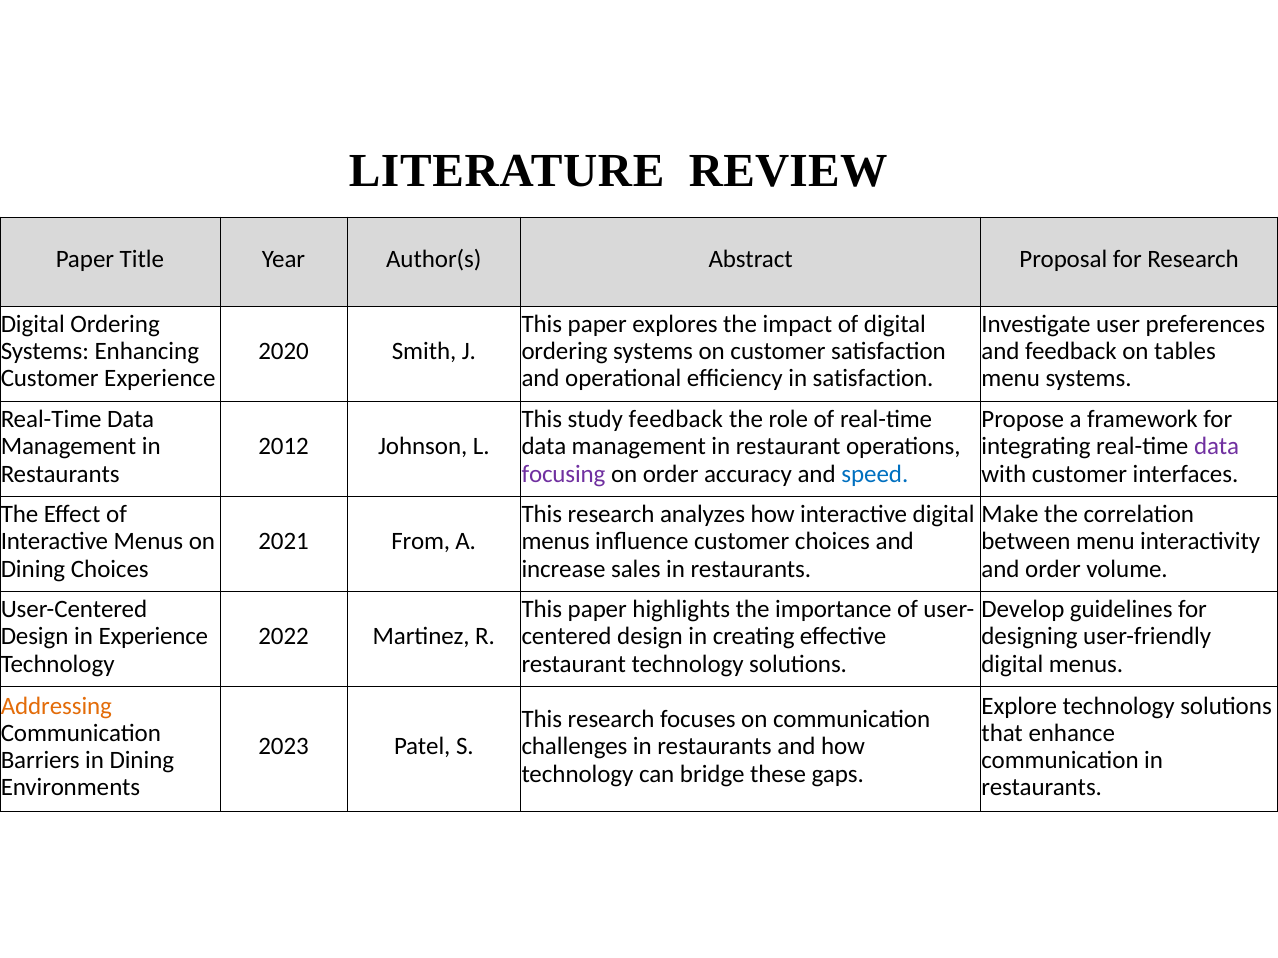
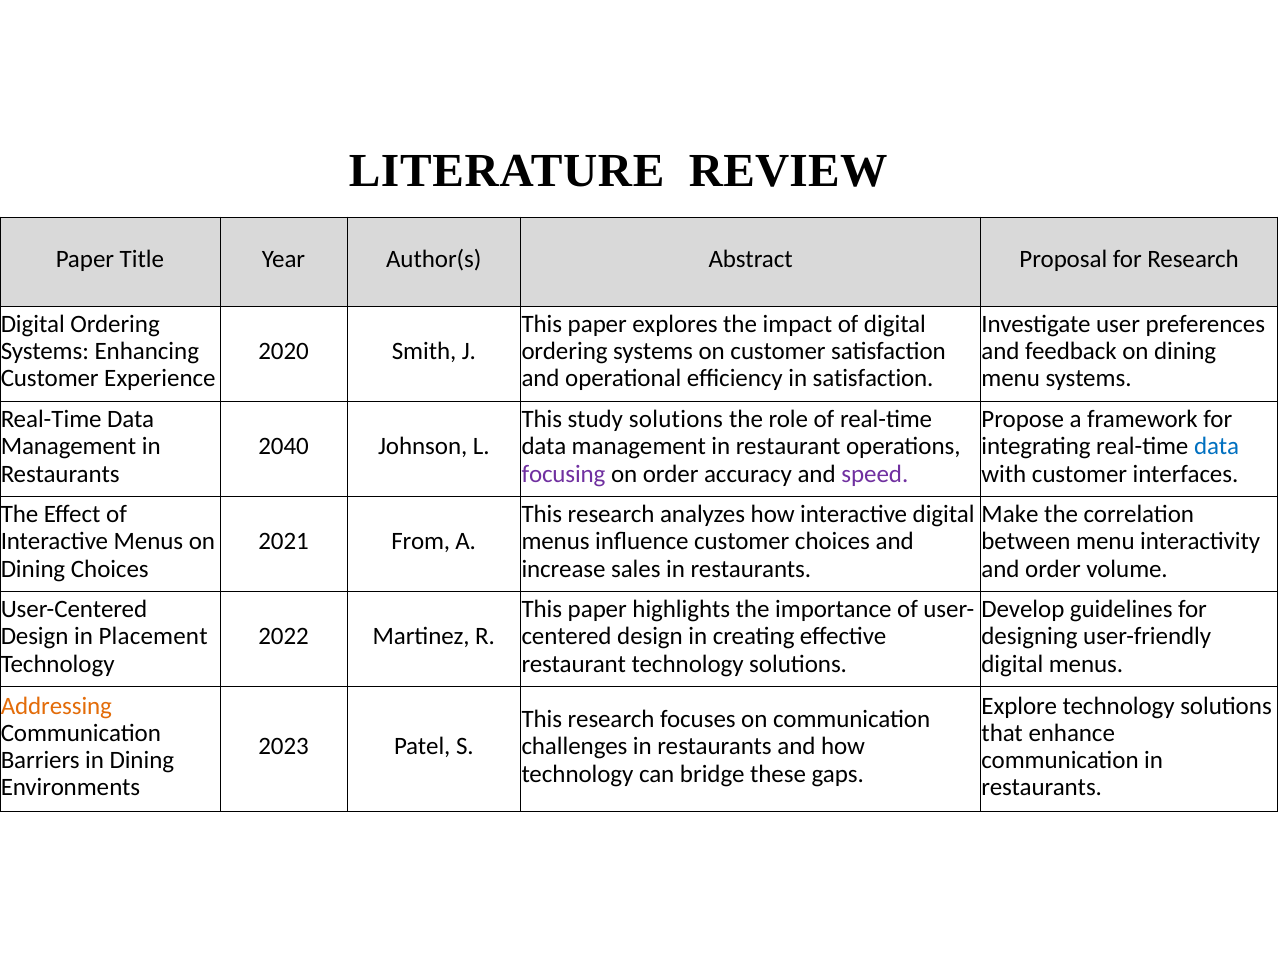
feedback on tables: tables -> dining
study feedback: feedback -> solutions
2012: 2012 -> 2040
data at (1217, 447) colour: purple -> blue
speed colour: blue -> purple
in Experience: Experience -> Placement
